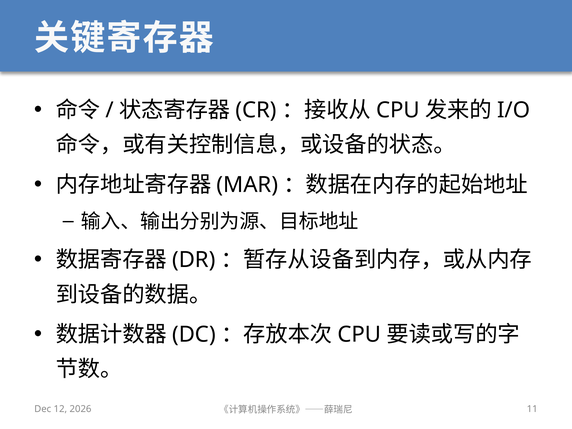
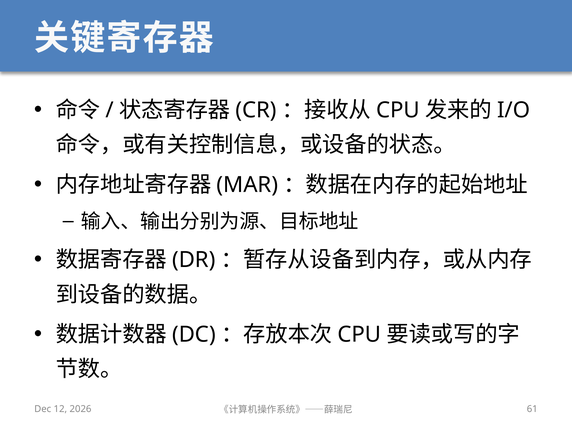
11: 11 -> 61
